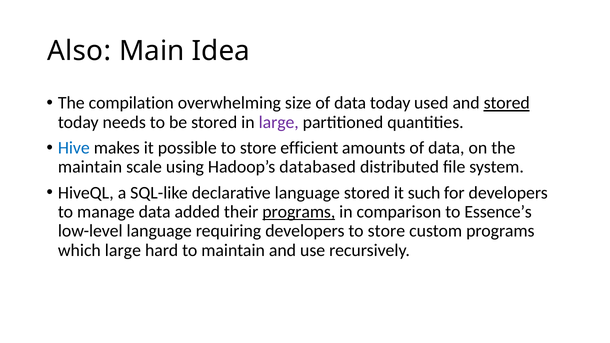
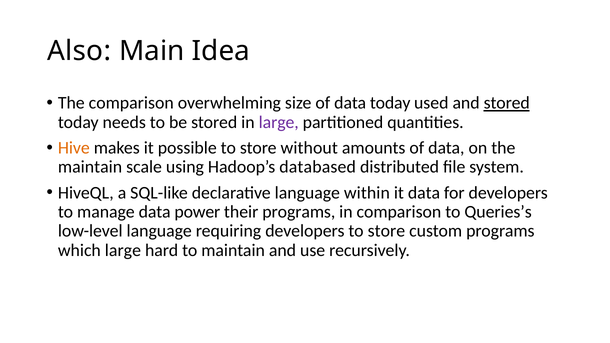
The compilation: compilation -> comparison
Hive colour: blue -> orange
efficient: efficient -> without
language stored: stored -> within
it such: such -> data
added: added -> power
programs at (299, 212) underline: present -> none
Essence’s: Essence’s -> Queries’s
